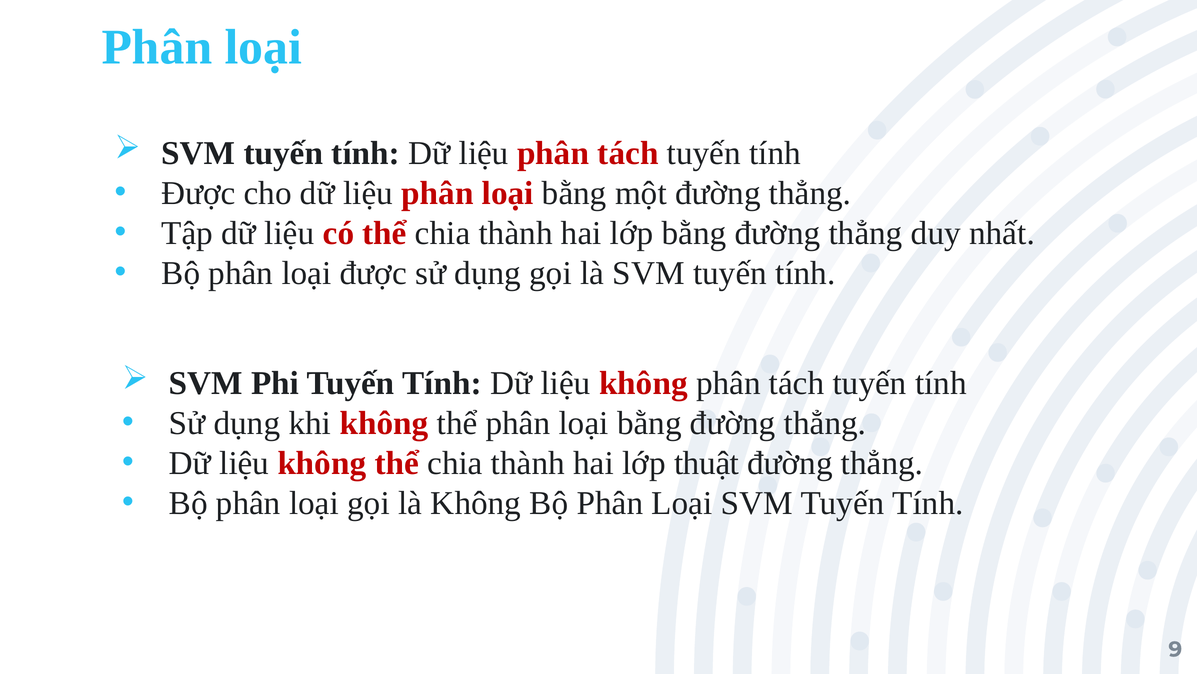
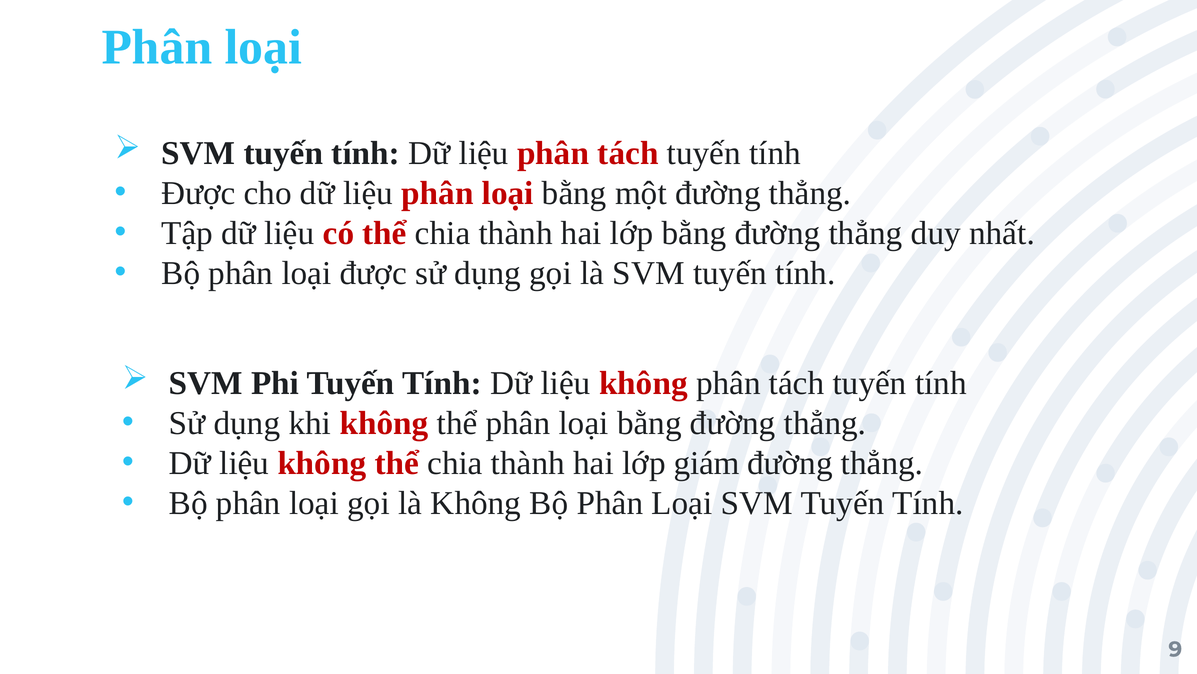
thuật: thuật -> giám
